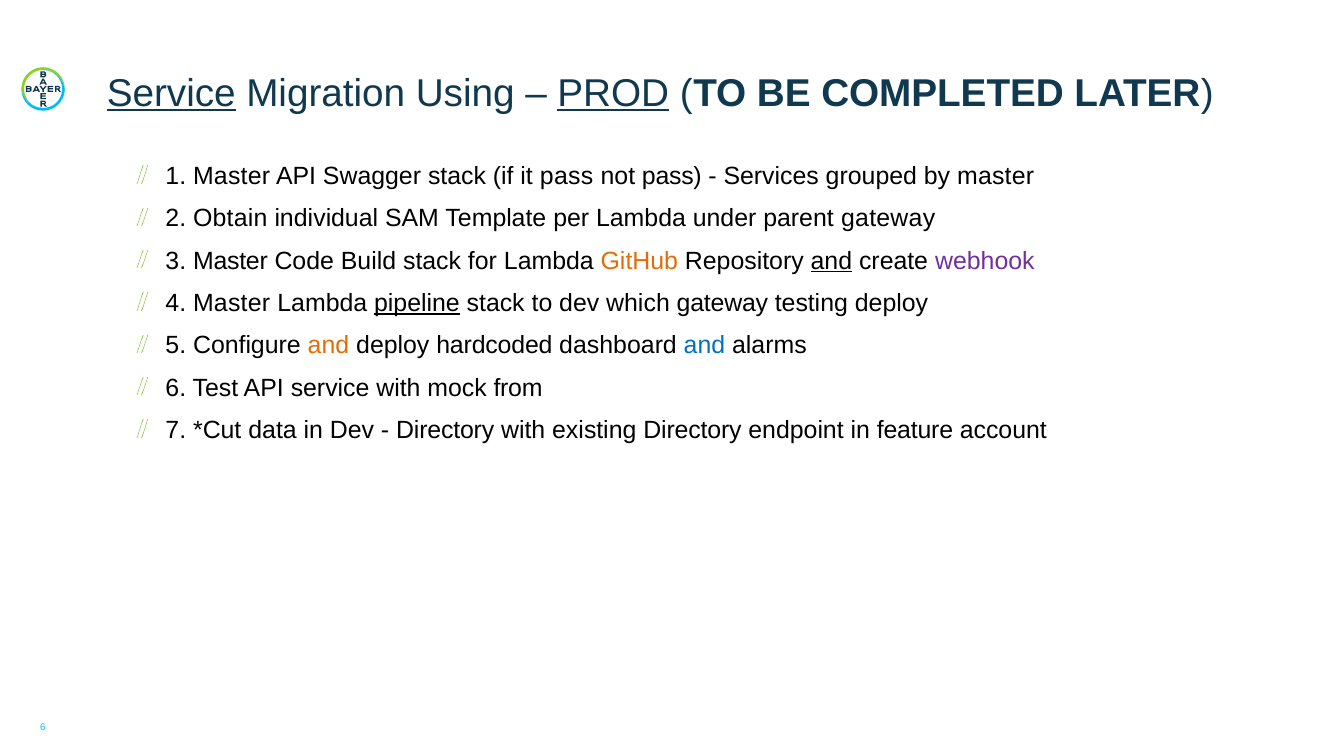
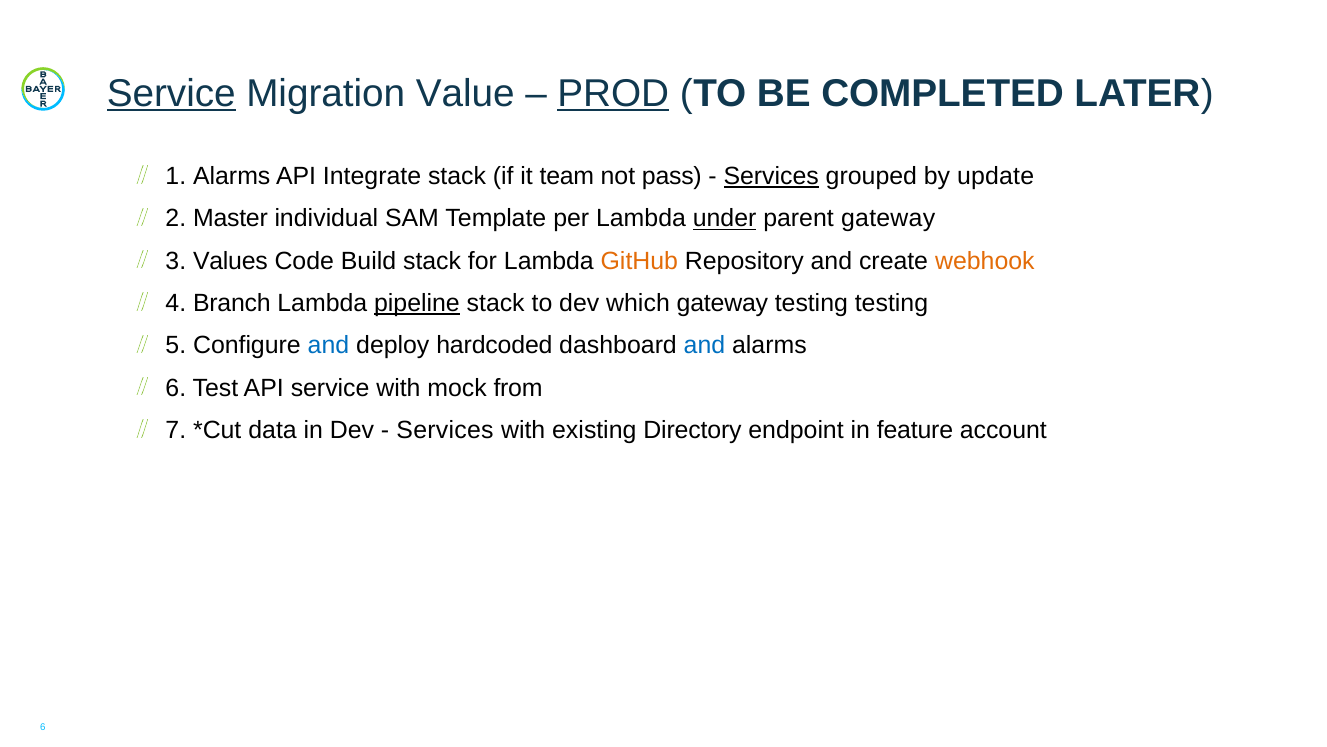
Using: Using -> Value
1 Master: Master -> Alarms
Swagger: Swagger -> Integrate
it pass: pass -> team
Services at (771, 176) underline: none -> present
by master: master -> update
Obtain: Obtain -> Master
under underline: none -> present
3 Master: Master -> Values
and at (831, 261) underline: present -> none
webhook colour: purple -> orange
4 Master: Master -> Branch
testing deploy: deploy -> testing
and at (328, 345) colour: orange -> blue
Directory at (445, 430): Directory -> Services
